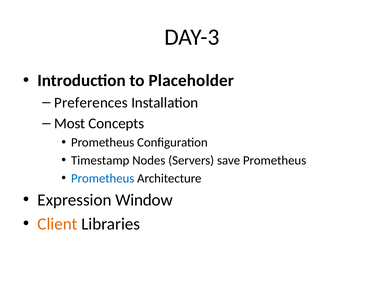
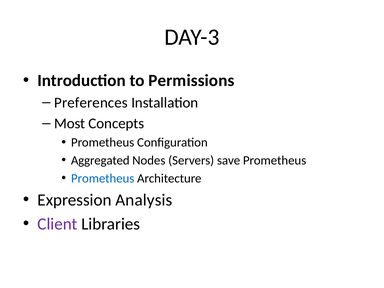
Placeholder: Placeholder -> Permissions
Timestamp: Timestamp -> Aggregated
Window: Window -> Analysis
Client colour: orange -> purple
